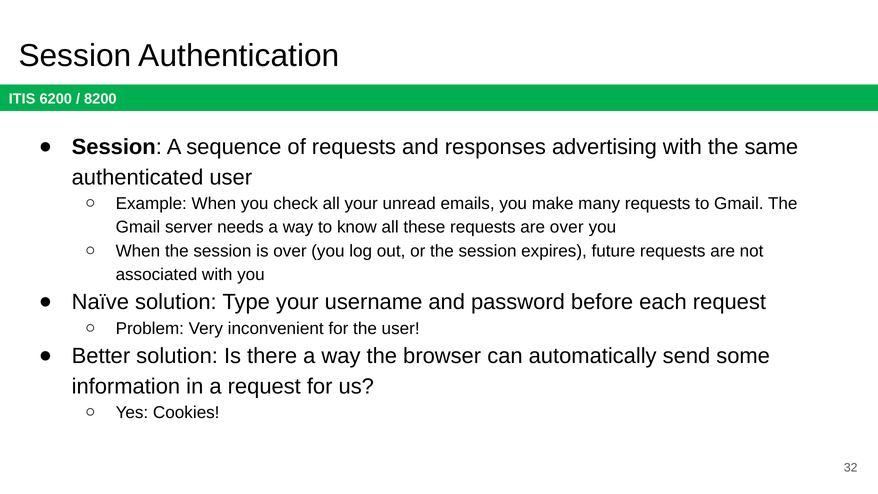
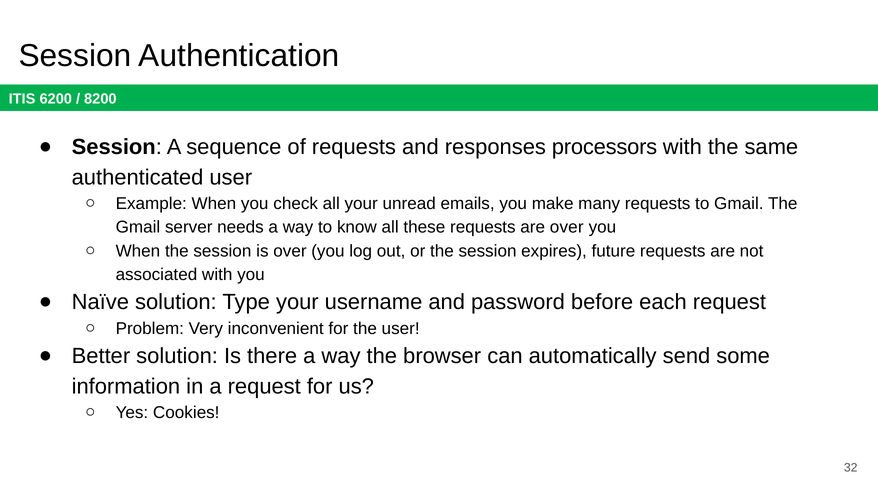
advertising: advertising -> processors
